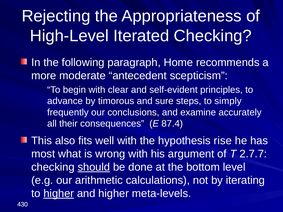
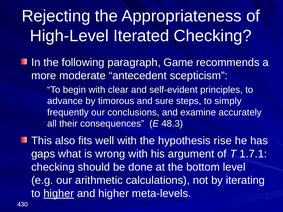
Home: Home -> Game
87.4: 87.4 -> 48.3
most: most -> gaps
2.7.7: 2.7.7 -> 1.7.1
should underline: present -> none
